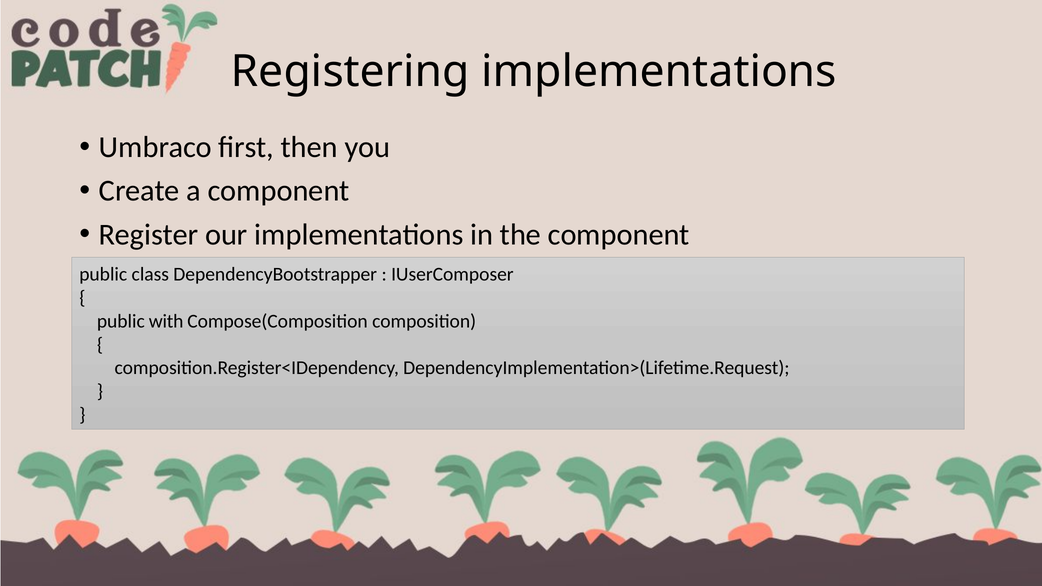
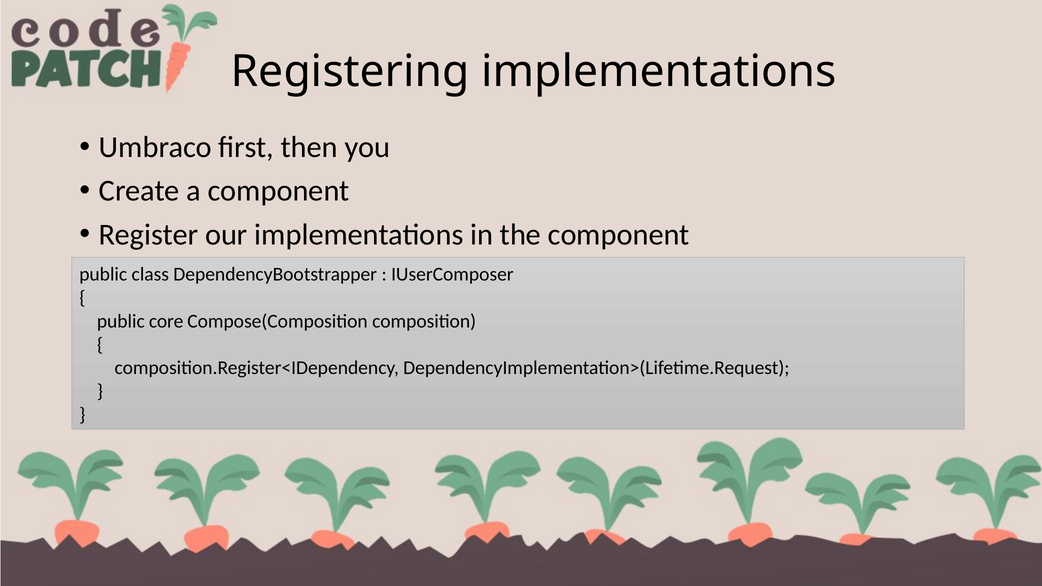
with: with -> core
